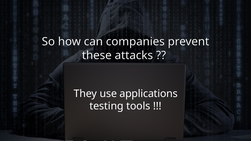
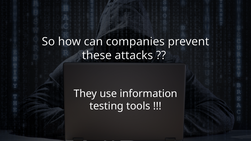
applications: applications -> information
